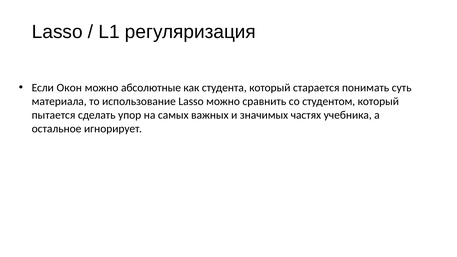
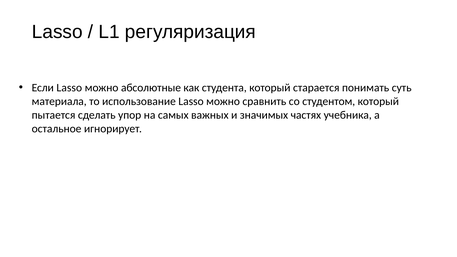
Если Окон: Окон -> Lasso
